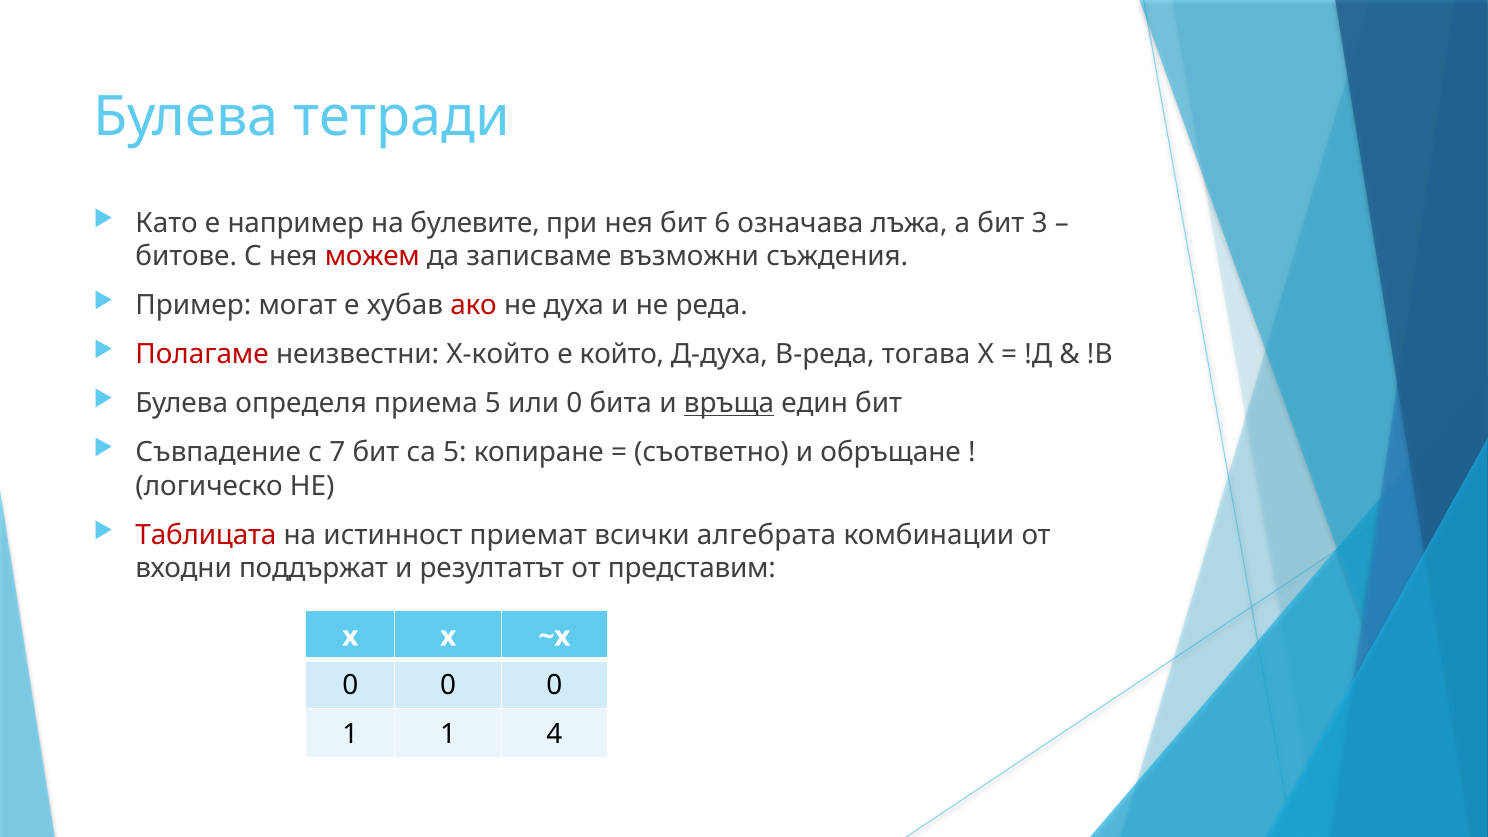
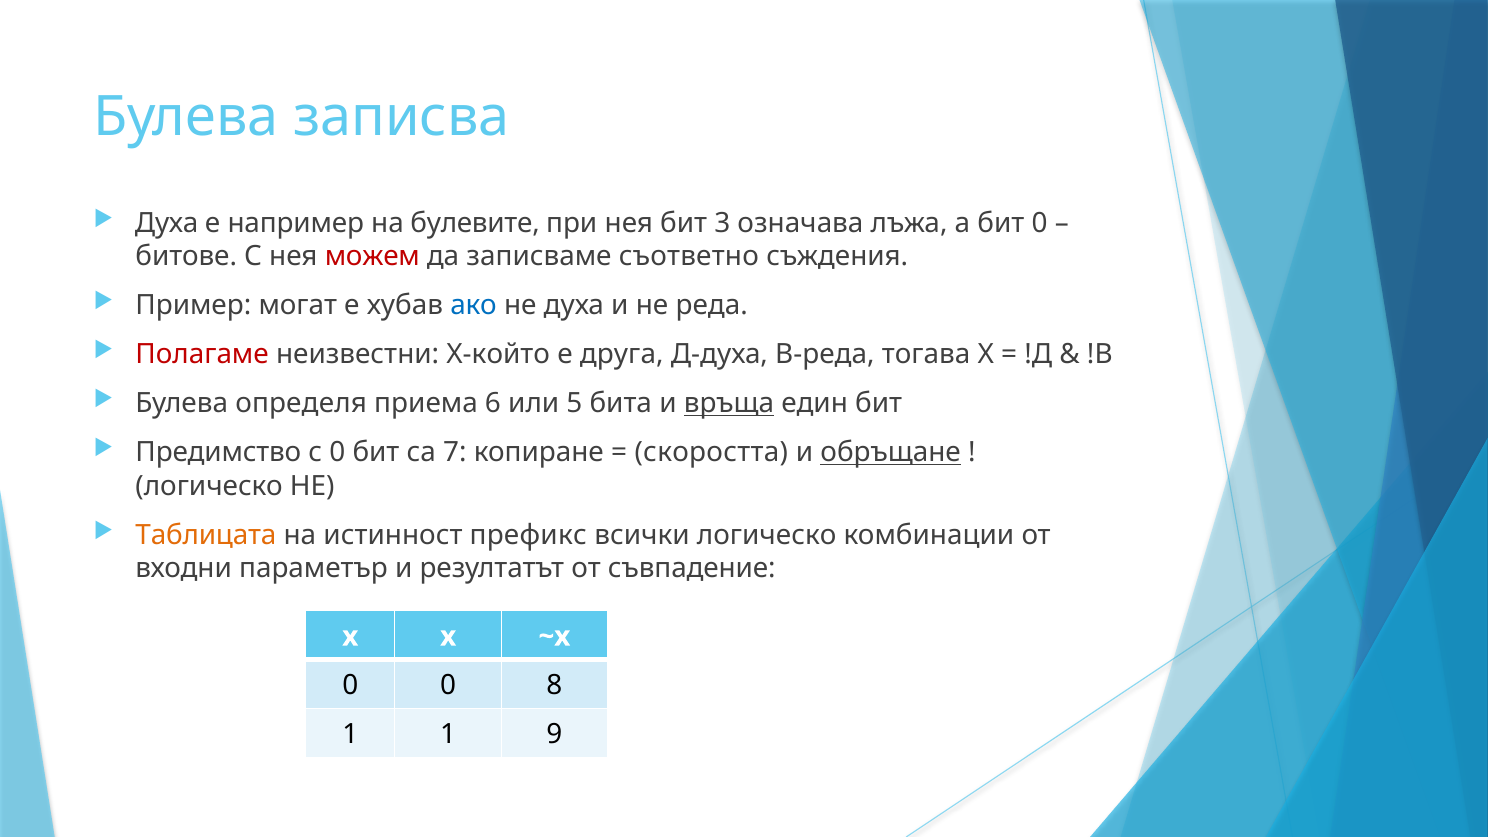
тетради: тетради -> записва
Като at (167, 223): Като -> Духа
6: 6 -> 3
бит 3: 3 -> 0
възможни: възможни -> съответно
ако colour: red -> blue
който: който -> друга
приема 5: 5 -> 6
или 0: 0 -> 5
Съвпадение: Съвпадение -> Предимство
с 7: 7 -> 0
са 5: 5 -> 7
съответно: съответно -> скоростта
обръщане underline: none -> present
Таблицата colour: red -> orange
приемат: приемат -> префикс
всички алгебрата: алгебрата -> логическо
поддържат: поддържат -> параметър
представим: представим -> съвпадение
0 0 0: 0 -> 8
4: 4 -> 9
